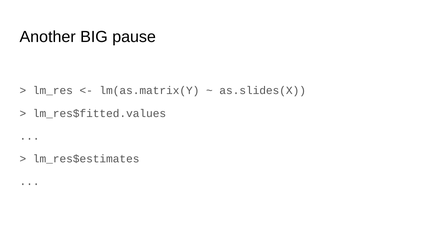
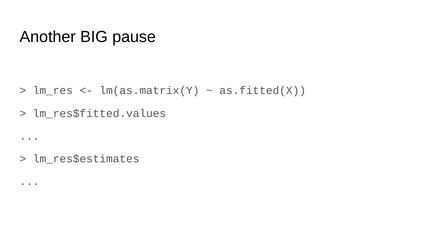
as.slides(X: as.slides(X -> as.fitted(X
